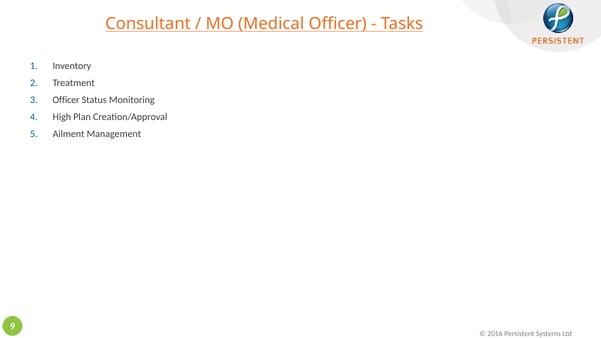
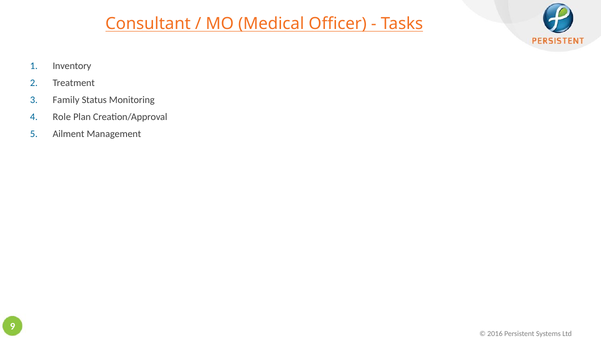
Officer at (66, 100): Officer -> Family
High: High -> Role
